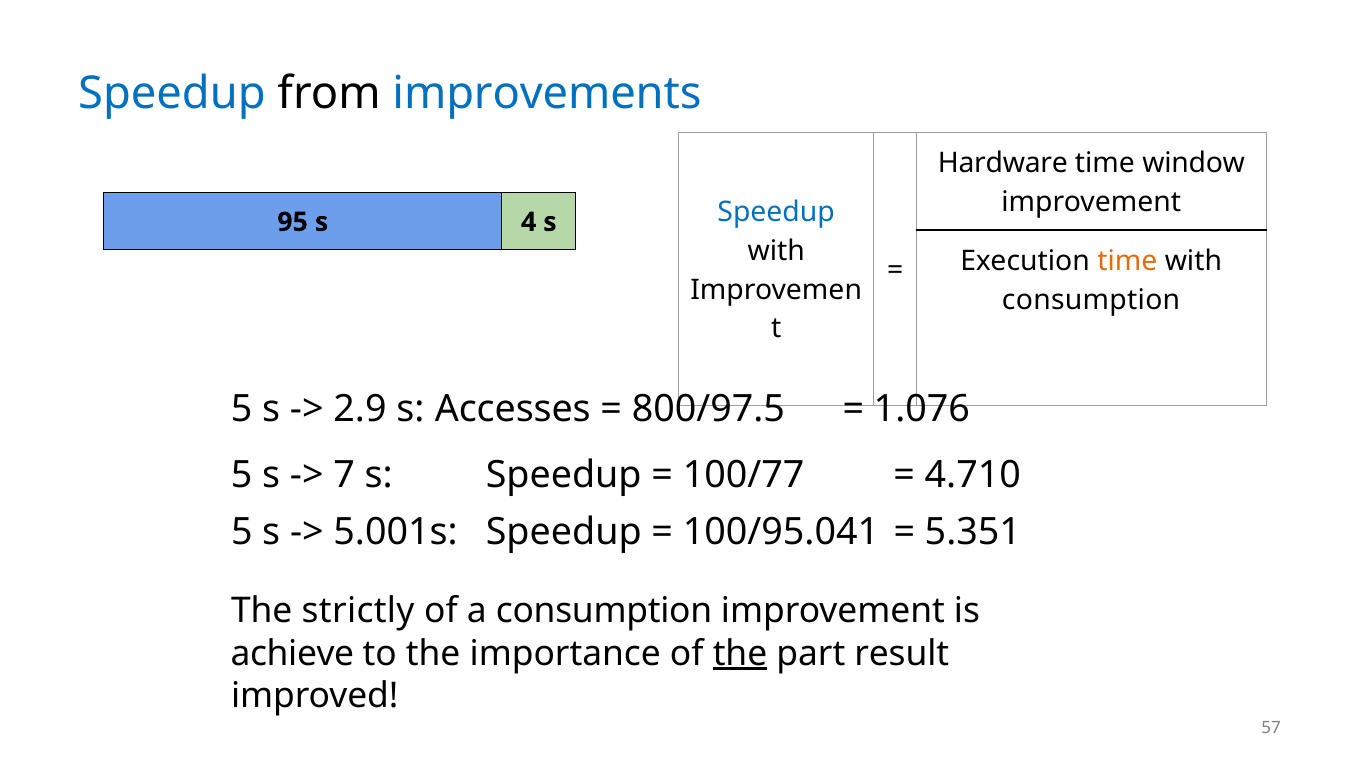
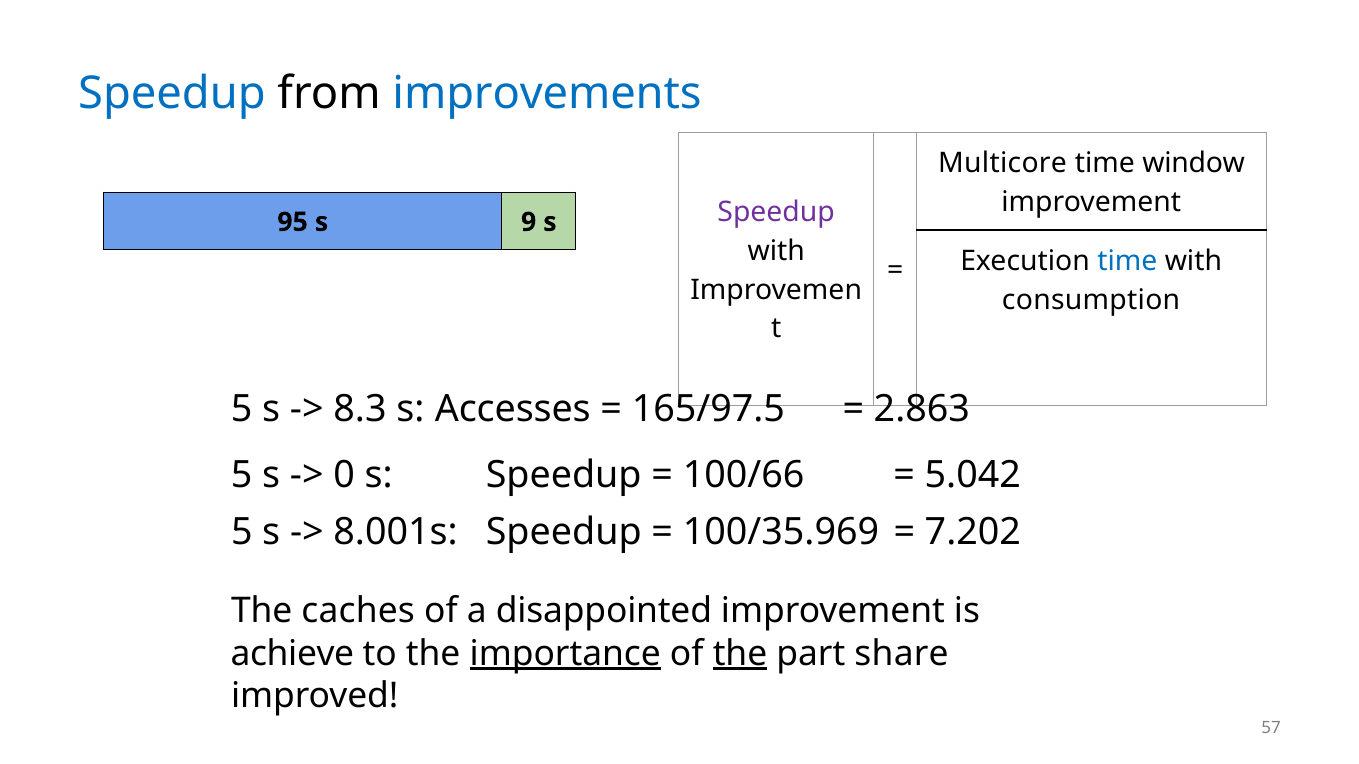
Hardware: Hardware -> Multicore
Speedup at (776, 213) colour: blue -> purple
4: 4 -> 9
time at (1127, 261) colour: orange -> blue
2.9: 2.9 -> 8.3
800/97.5: 800/97.5 -> 165/97.5
1.076: 1.076 -> 2.863
7: 7 -> 0
100/77: 100/77 -> 100/66
4.710: 4.710 -> 5.042
5.001s: 5.001s -> 8.001s
100/95.041: 100/95.041 -> 100/35.969
5.351: 5.351 -> 7.202
strictly: strictly -> caches
a consumption: consumption -> disappointed
importance underline: none -> present
result: result -> share
